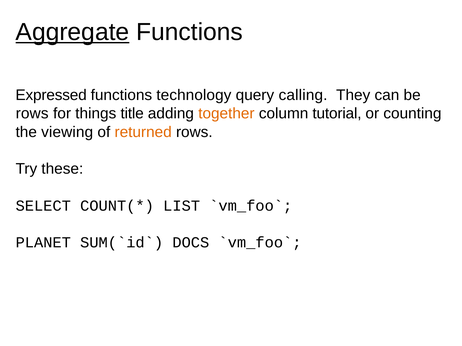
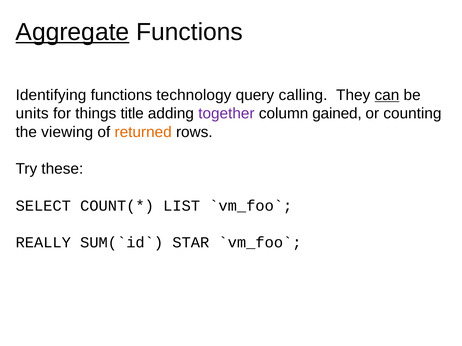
Expressed: Expressed -> Identifying
can underline: none -> present
rows at (32, 114): rows -> units
together colour: orange -> purple
tutorial: tutorial -> gained
PLANET: PLANET -> REALLY
DOCS: DOCS -> STAR
